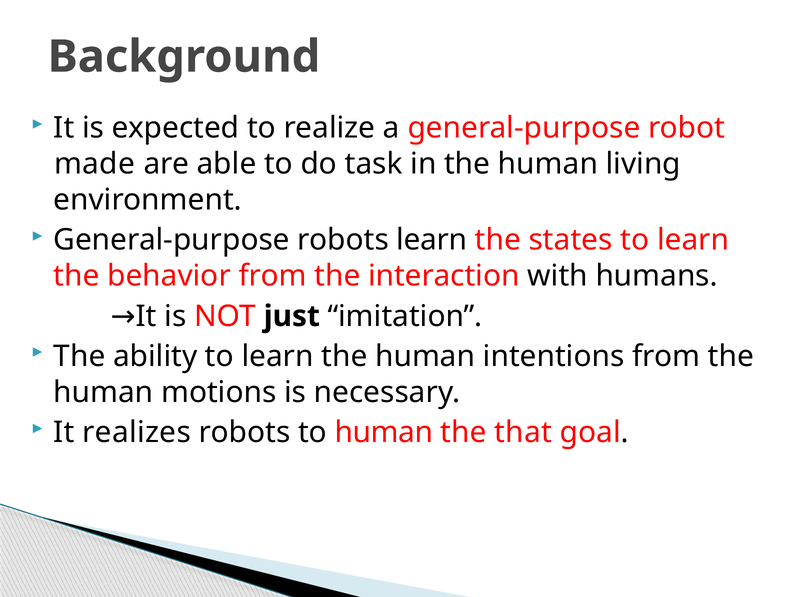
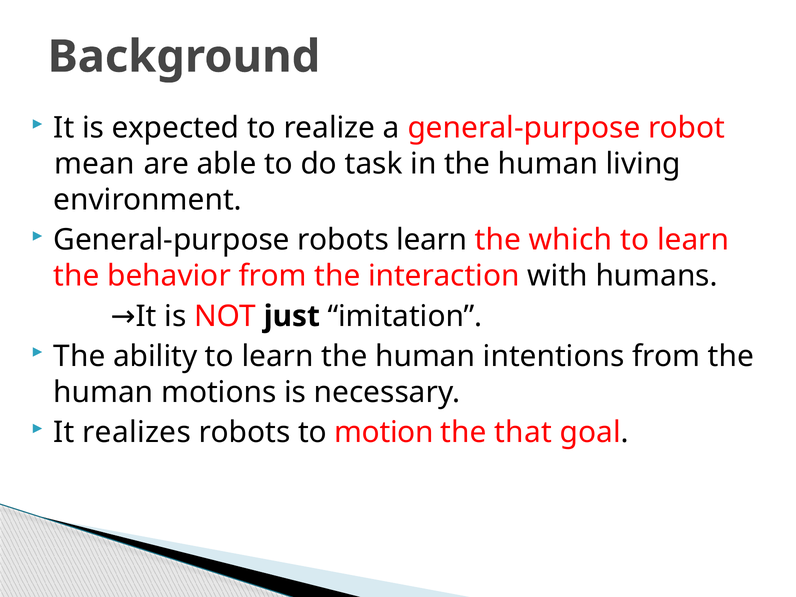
made: made -> mean
states: states -> which
to human: human -> motion
